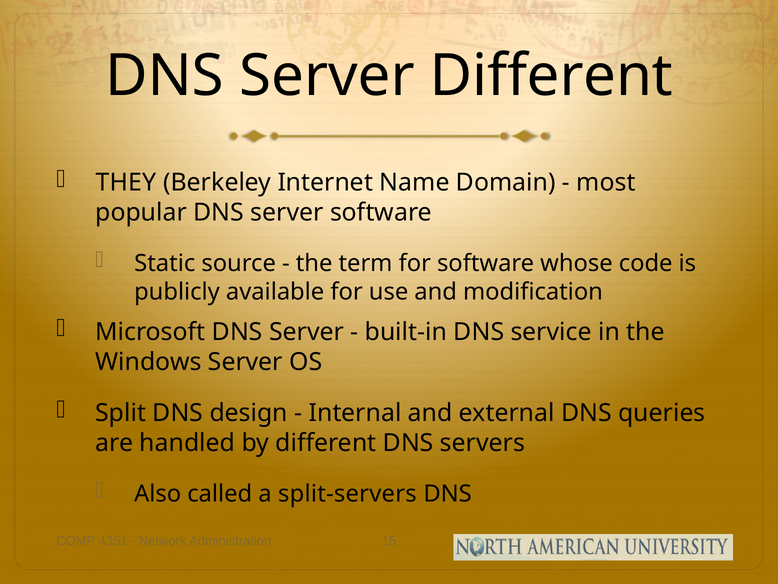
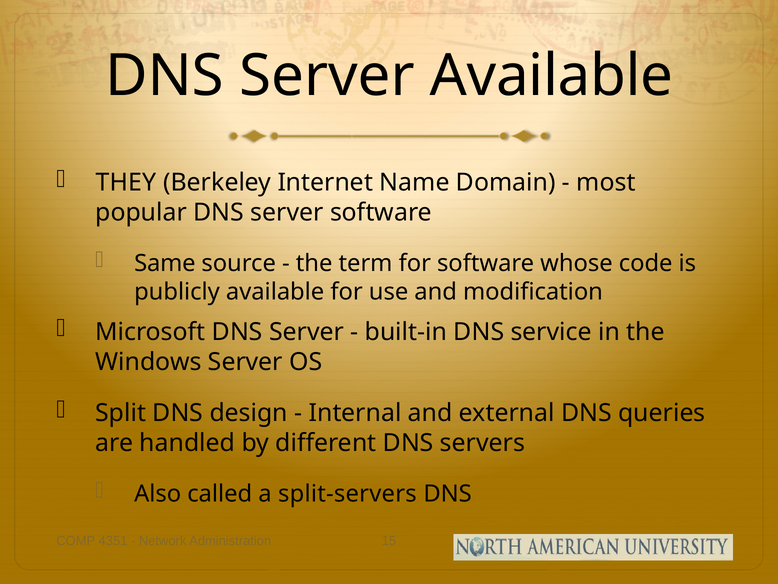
Server Different: Different -> Available
Static: Static -> Same
